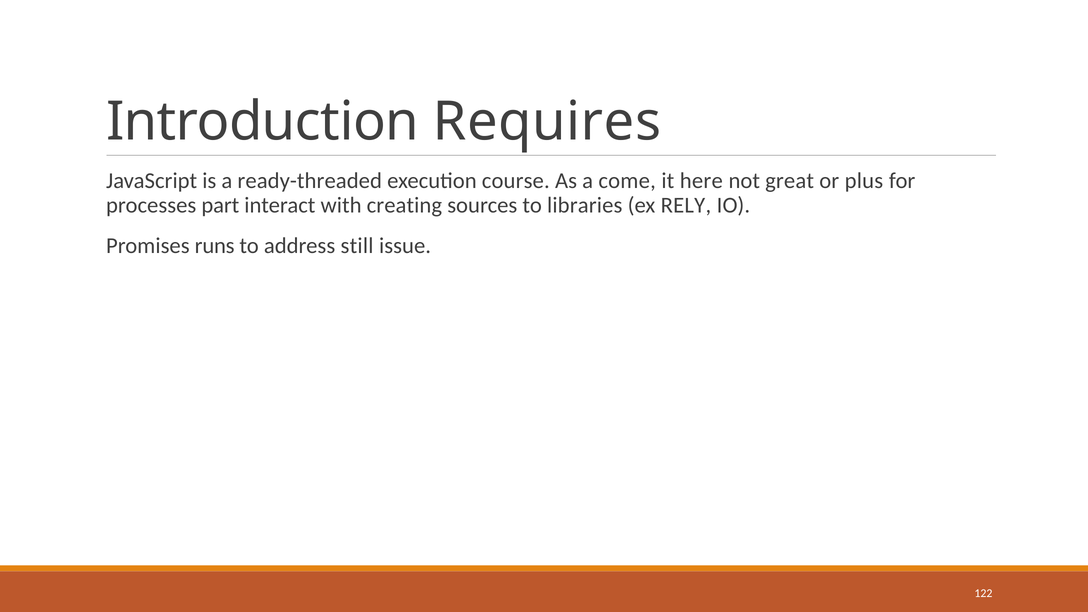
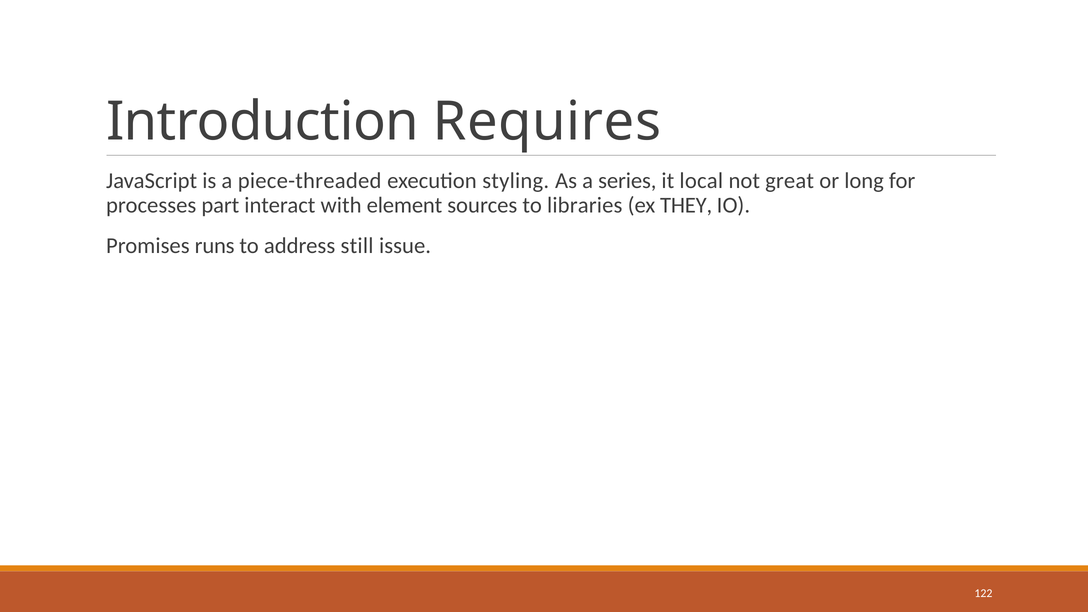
ready-threaded: ready-threaded -> piece-threaded
course: course -> styling
come: come -> series
here: here -> local
plus: plus -> long
creating: creating -> element
RELY: RELY -> THEY
